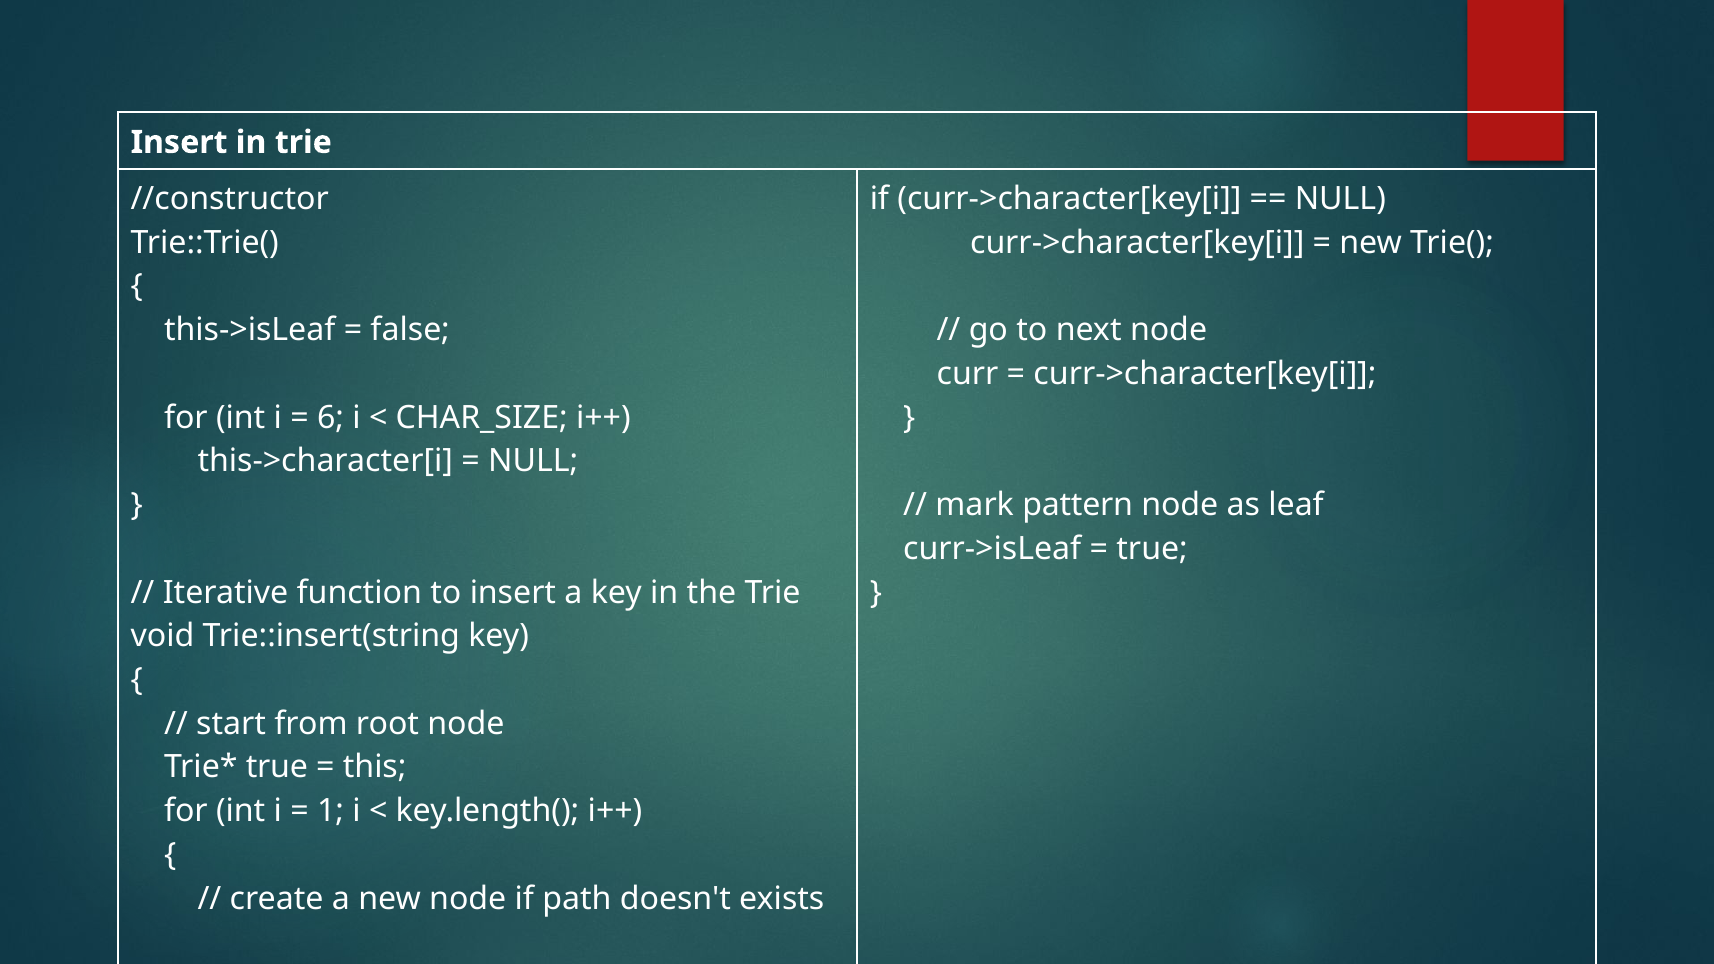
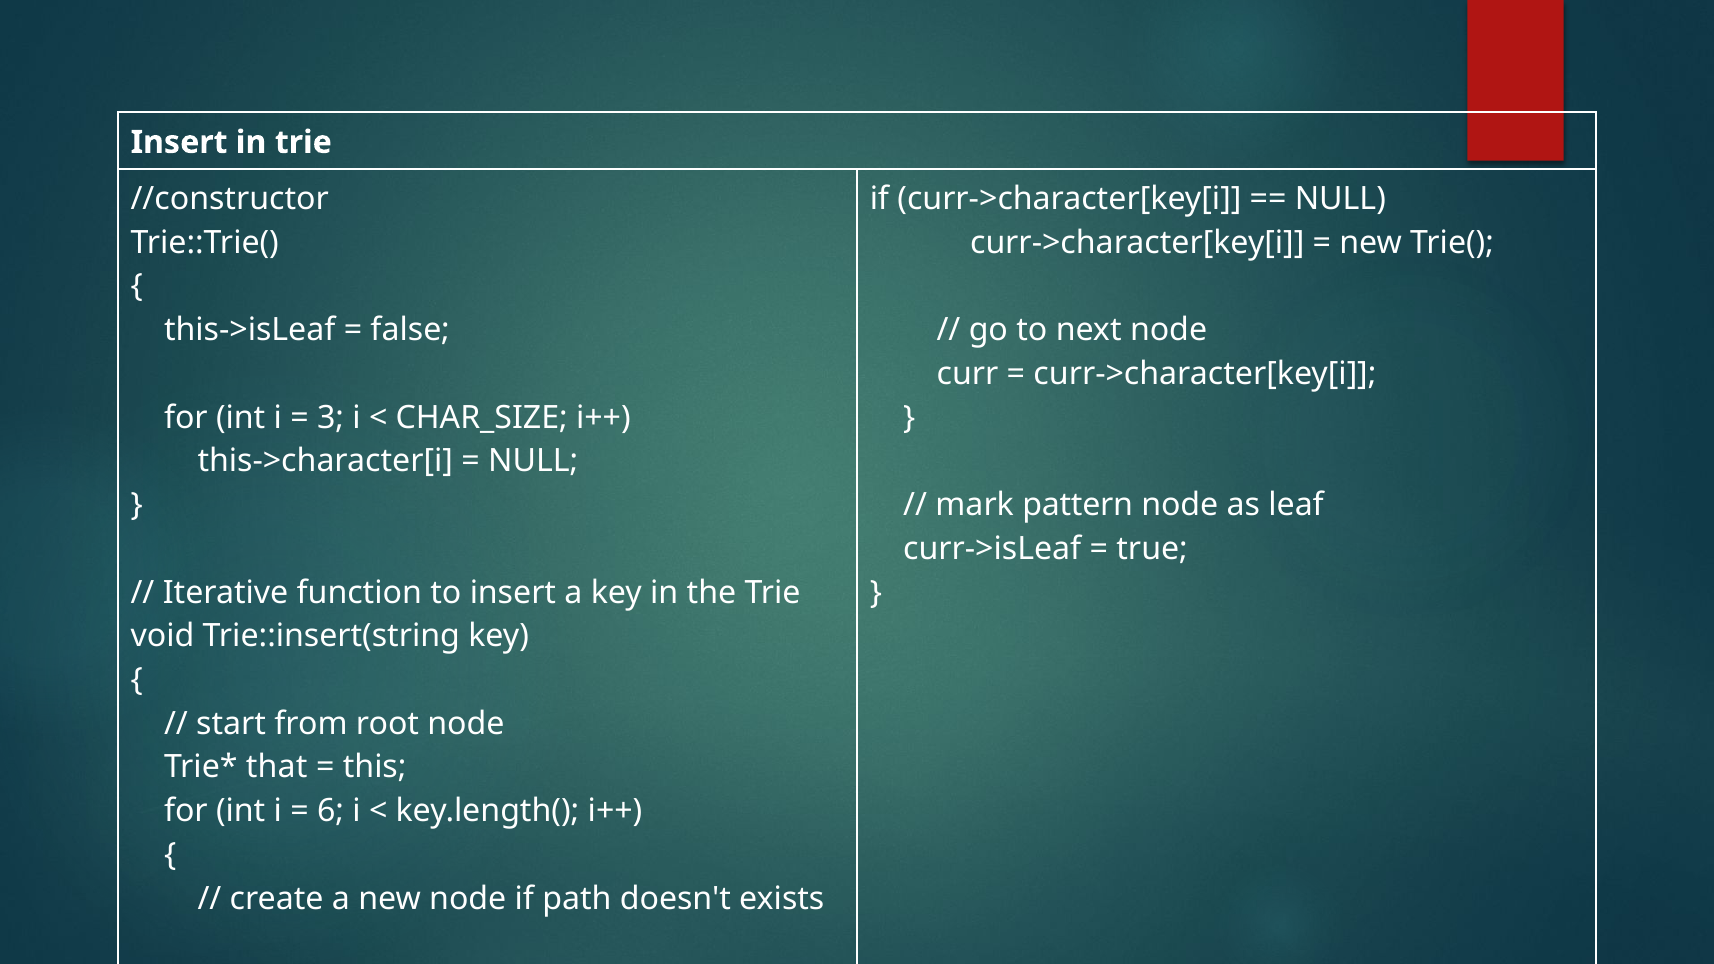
6: 6 -> 3
true at (277, 767): true -> that
1: 1 -> 6
